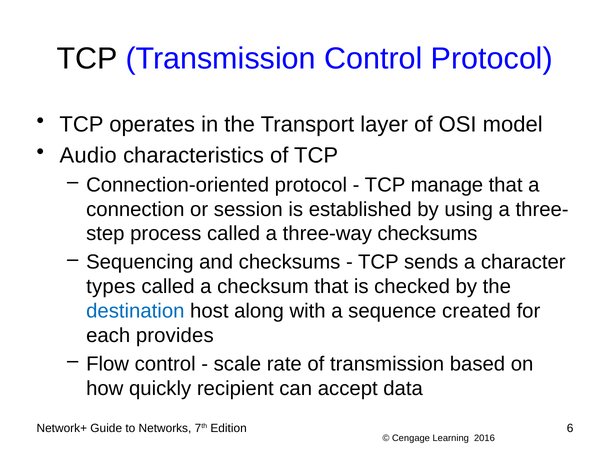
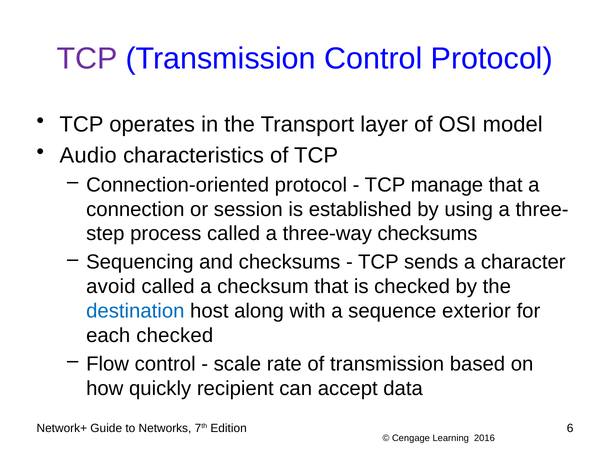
TCP at (87, 59) colour: black -> purple
types: types -> avoid
created: created -> exterior
each provides: provides -> checked
